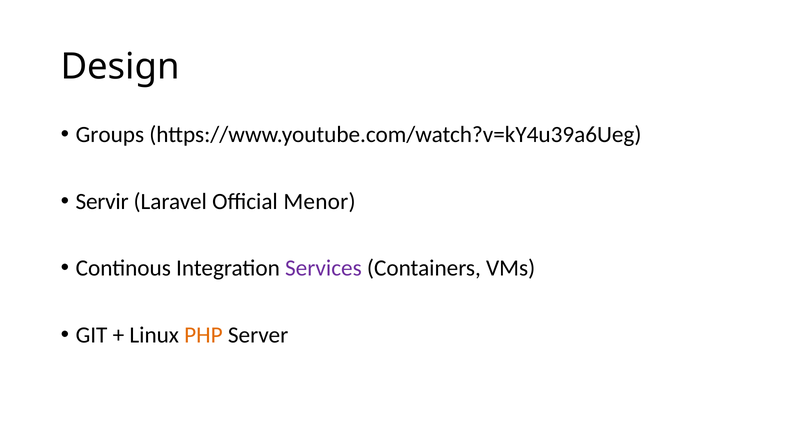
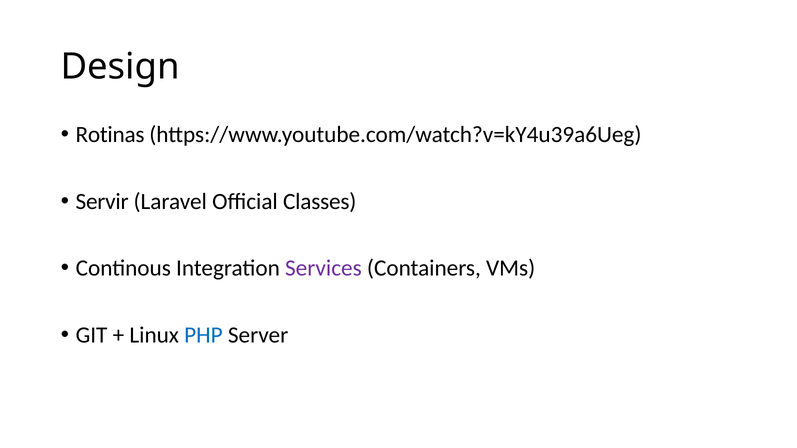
Groups: Groups -> Rotinas
Menor: Menor -> Classes
PHP colour: orange -> blue
